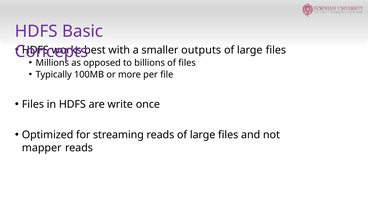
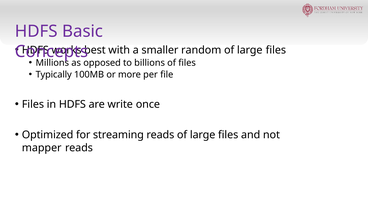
outputs: outputs -> random
